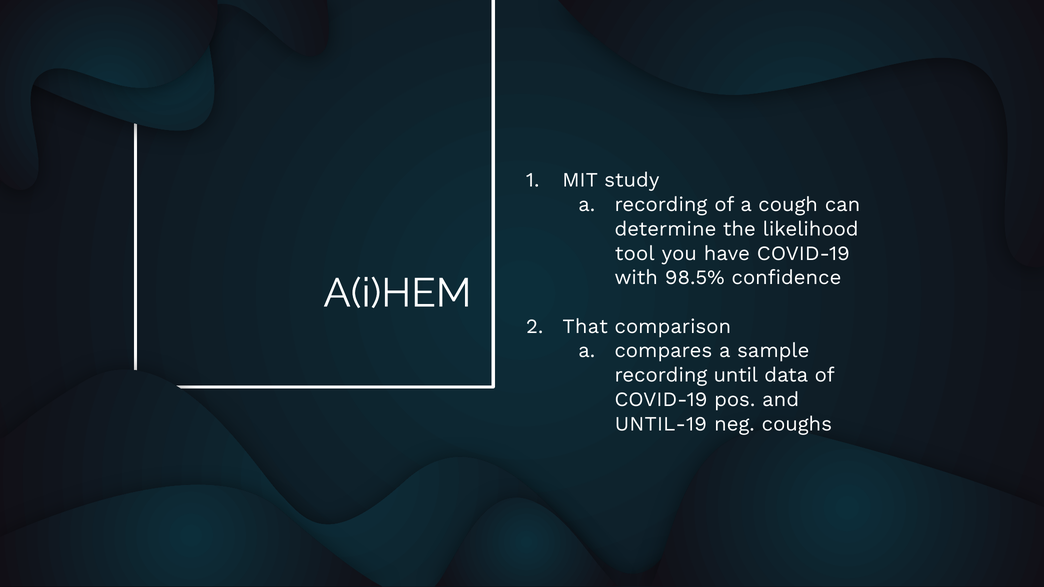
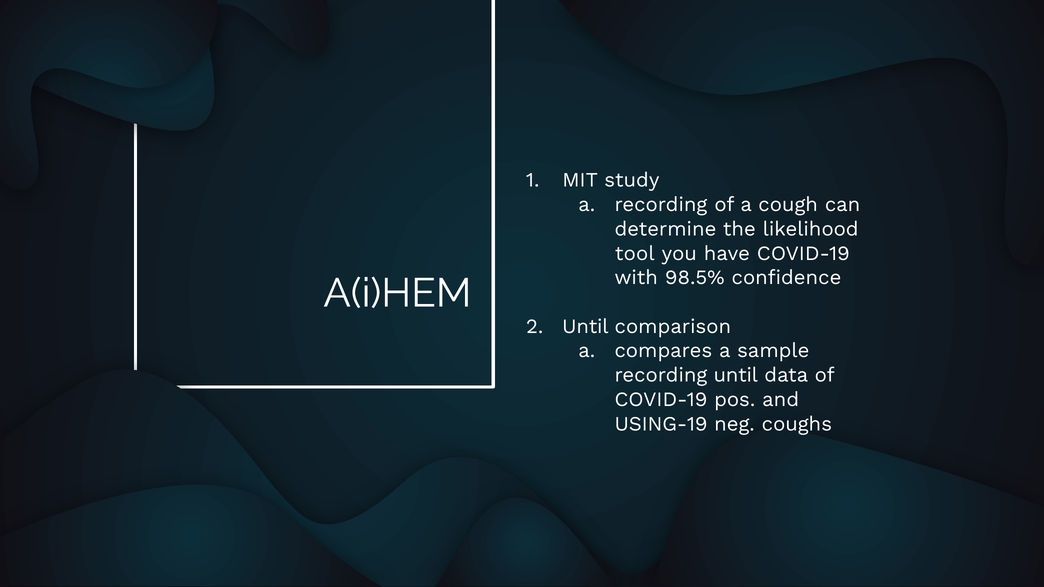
That at (585, 327): That -> Until
UNTIL-19: UNTIL-19 -> USING-19
